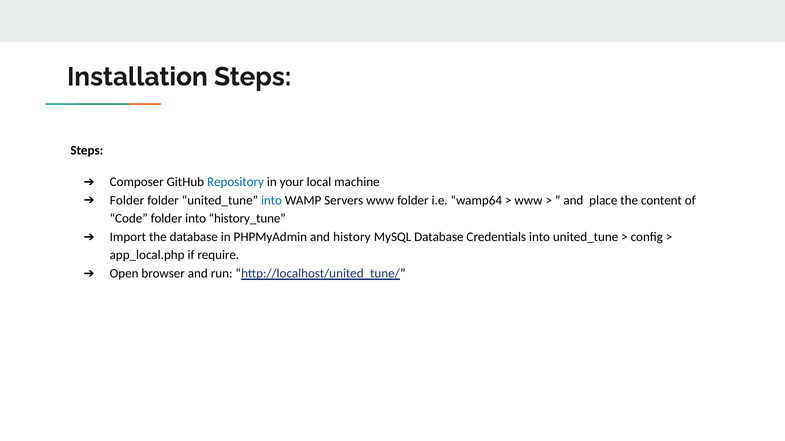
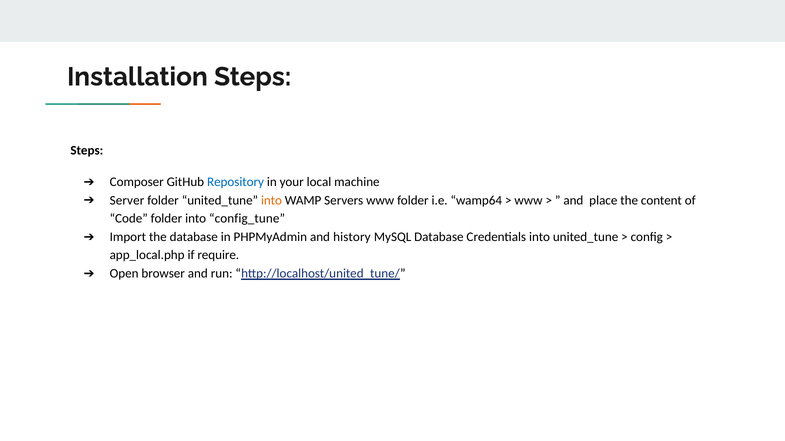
Folder at (127, 200): Folder -> Server
into at (271, 200) colour: blue -> orange
history_tune: history_tune -> config_tune
